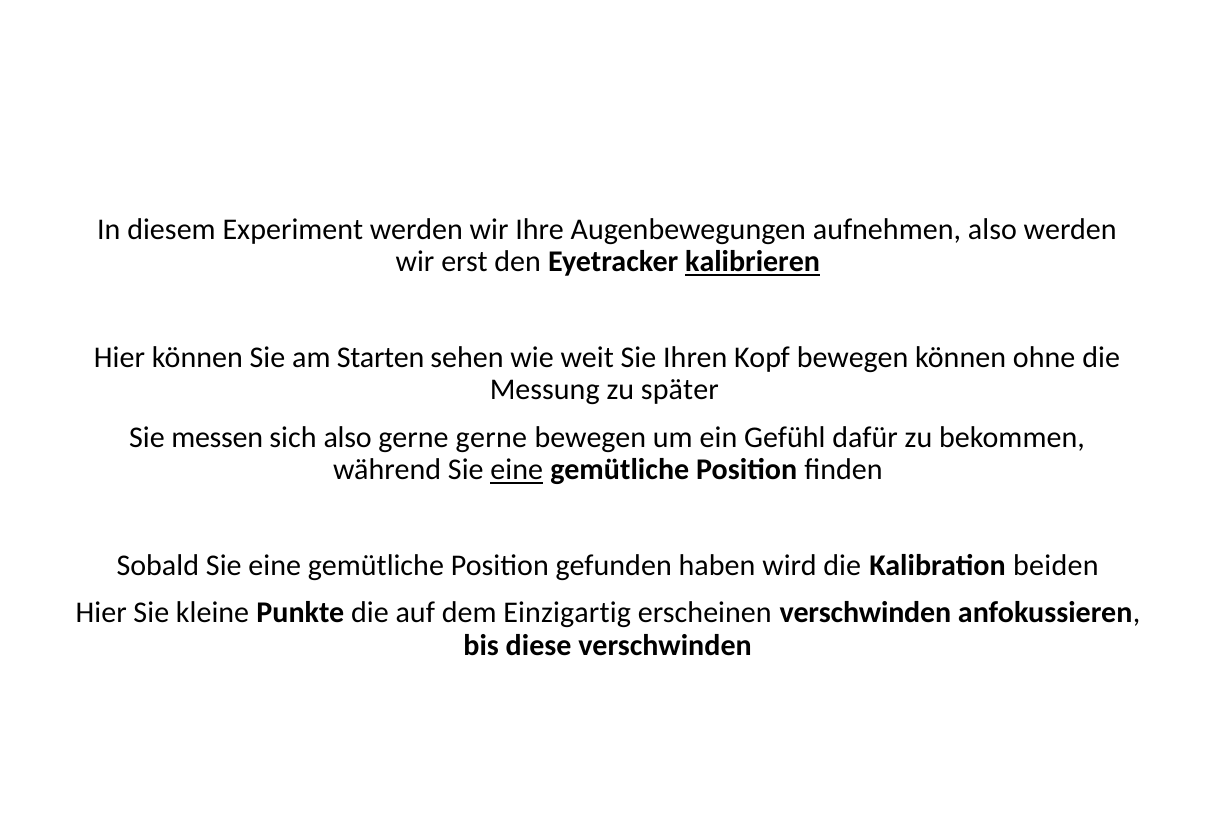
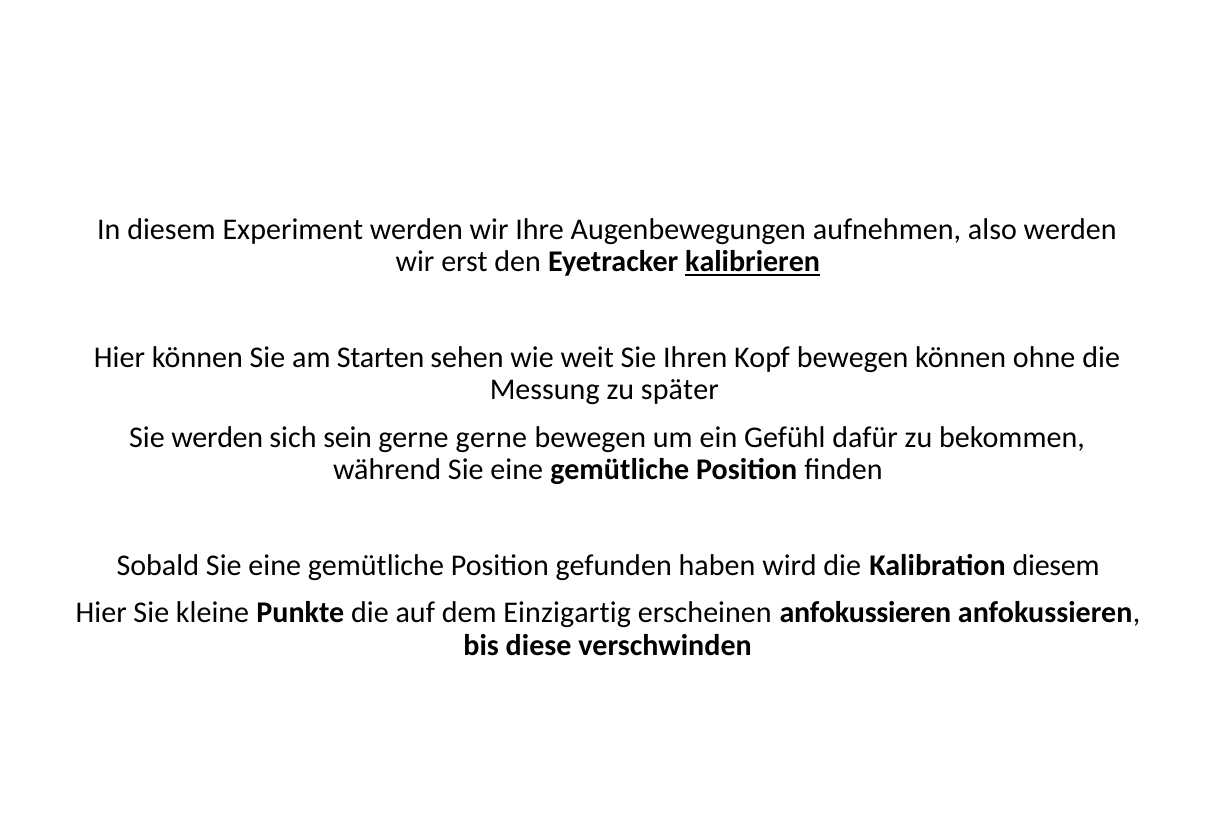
Sie messen: messen -> werden
sich also: also -> sein
eine at (517, 470) underline: present -> none
Kalibration beiden: beiden -> diesem
erscheinen verschwinden: verschwinden -> anfokussieren
